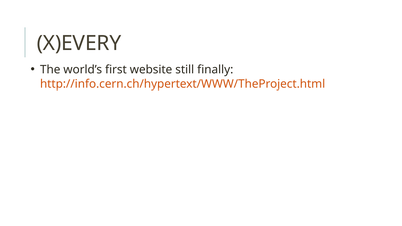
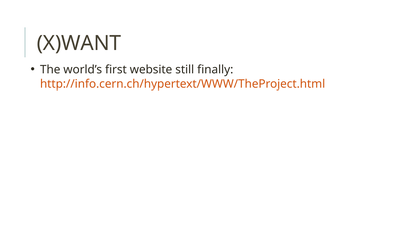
X)EVERY: X)EVERY -> X)WANT
